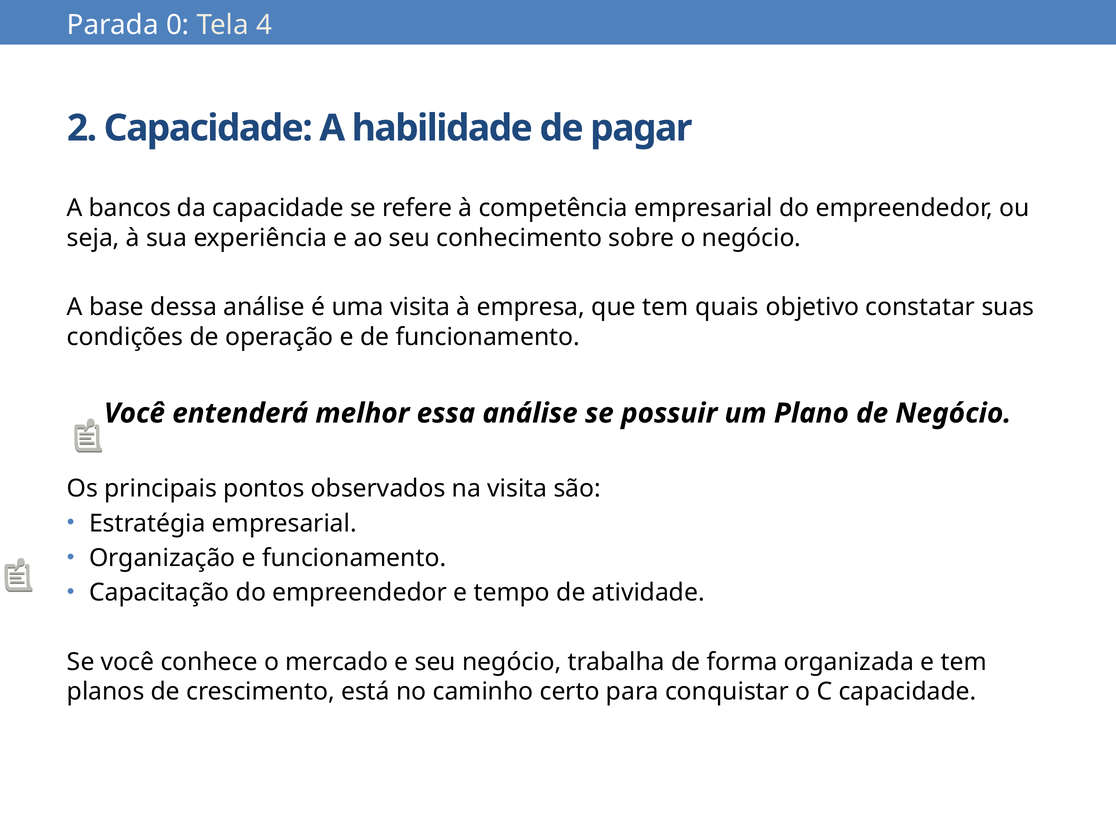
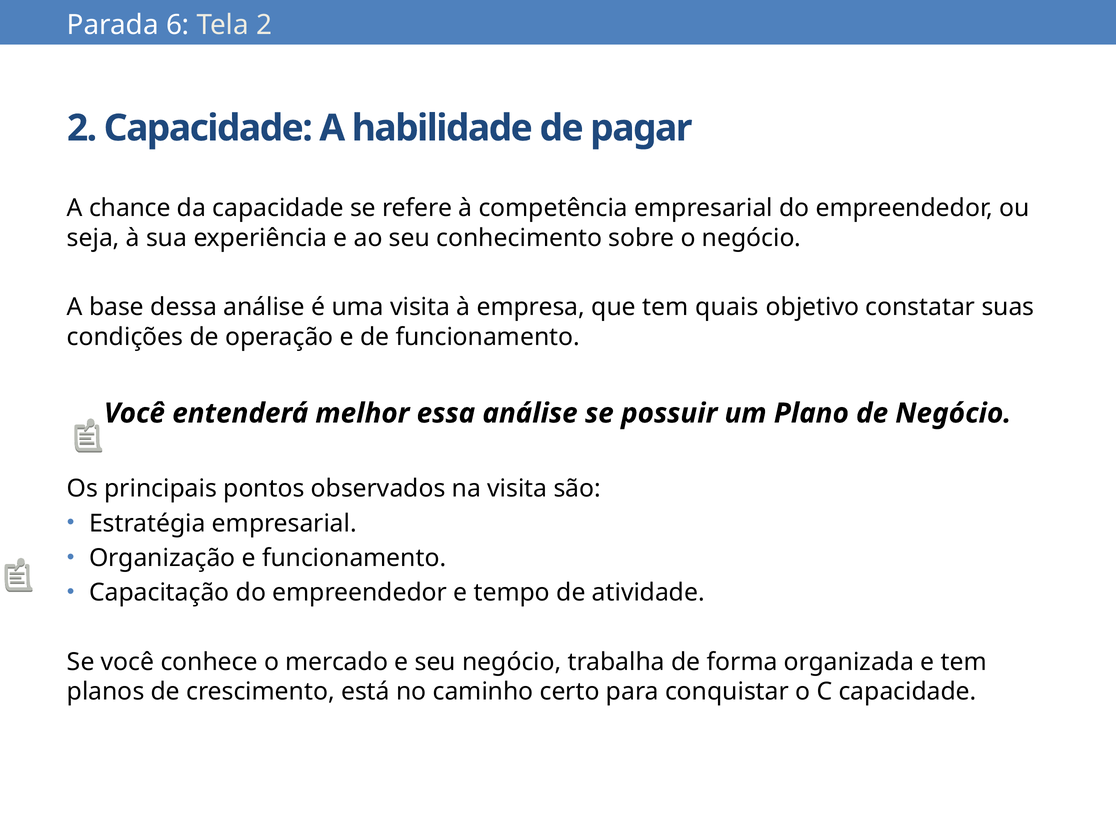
0: 0 -> 6
Tela 4: 4 -> 2
bancos: bancos -> chance
